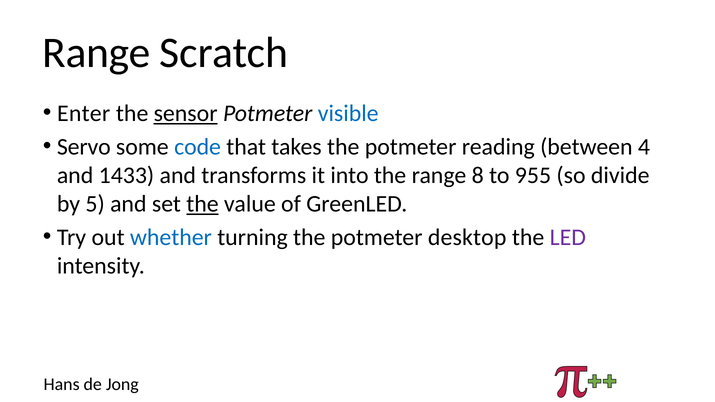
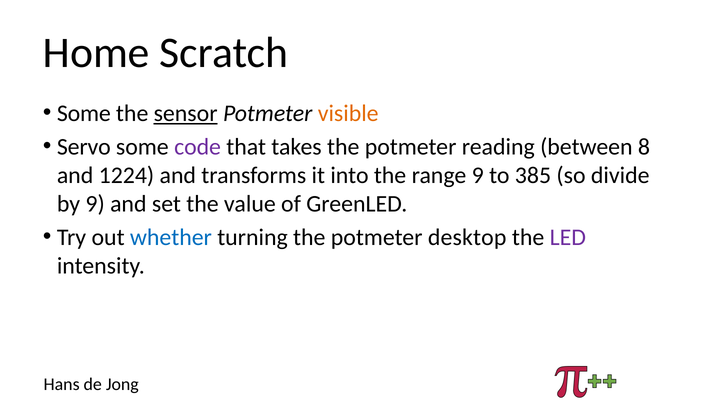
Range at (96, 53): Range -> Home
Enter at (84, 113): Enter -> Some
visible colour: blue -> orange
code colour: blue -> purple
4: 4 -> 8
1433: 1433 -> 1224
range 8: 8 -> 9
955: 955 -> 385
by 5: 5 -> 9
the at (203, 204) underline: present -> none
